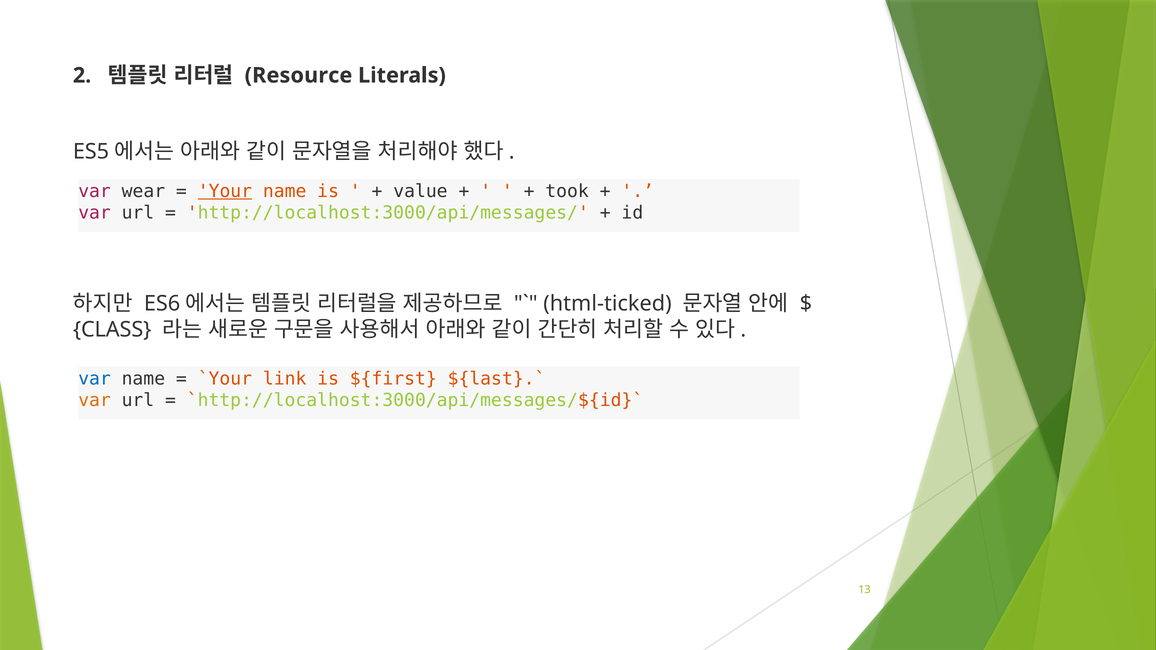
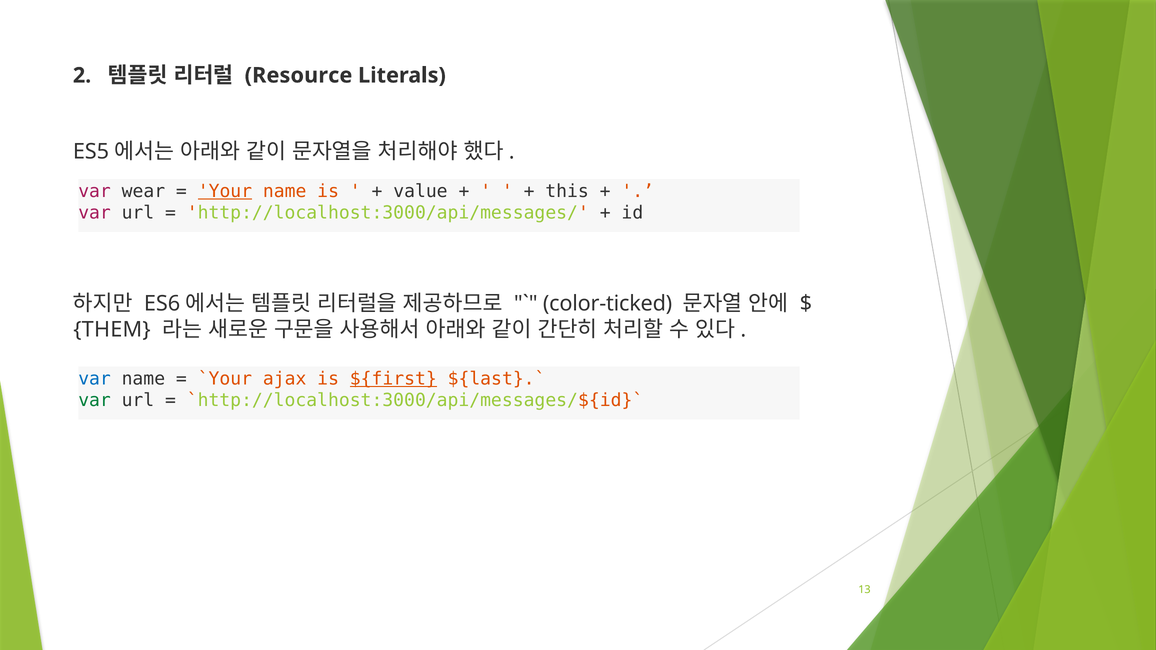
took: took -> this
html-ticked: html-ticked -> color-ticked
CLASS: CLASS -> THEM
link: link -> ajax
${first underline: none -> present
var at (95, 400) colour: orange -> green
